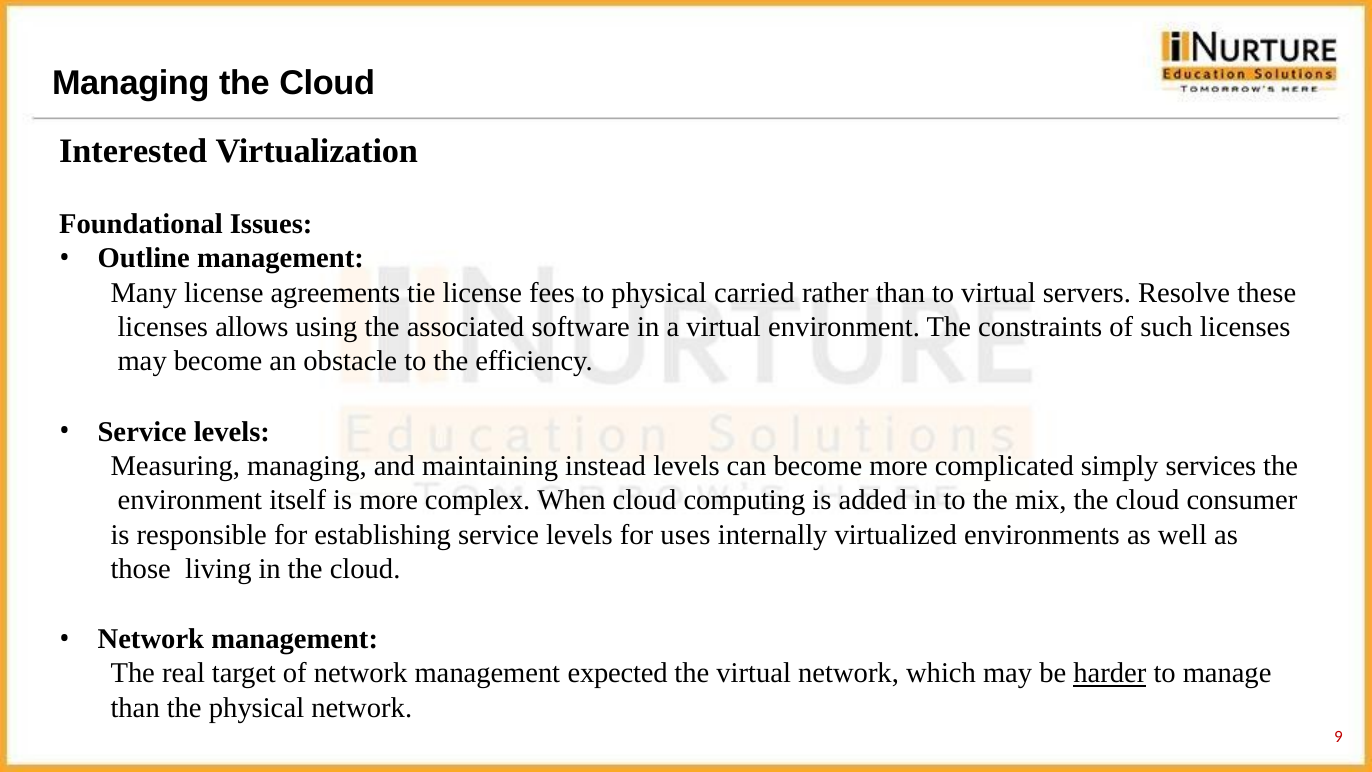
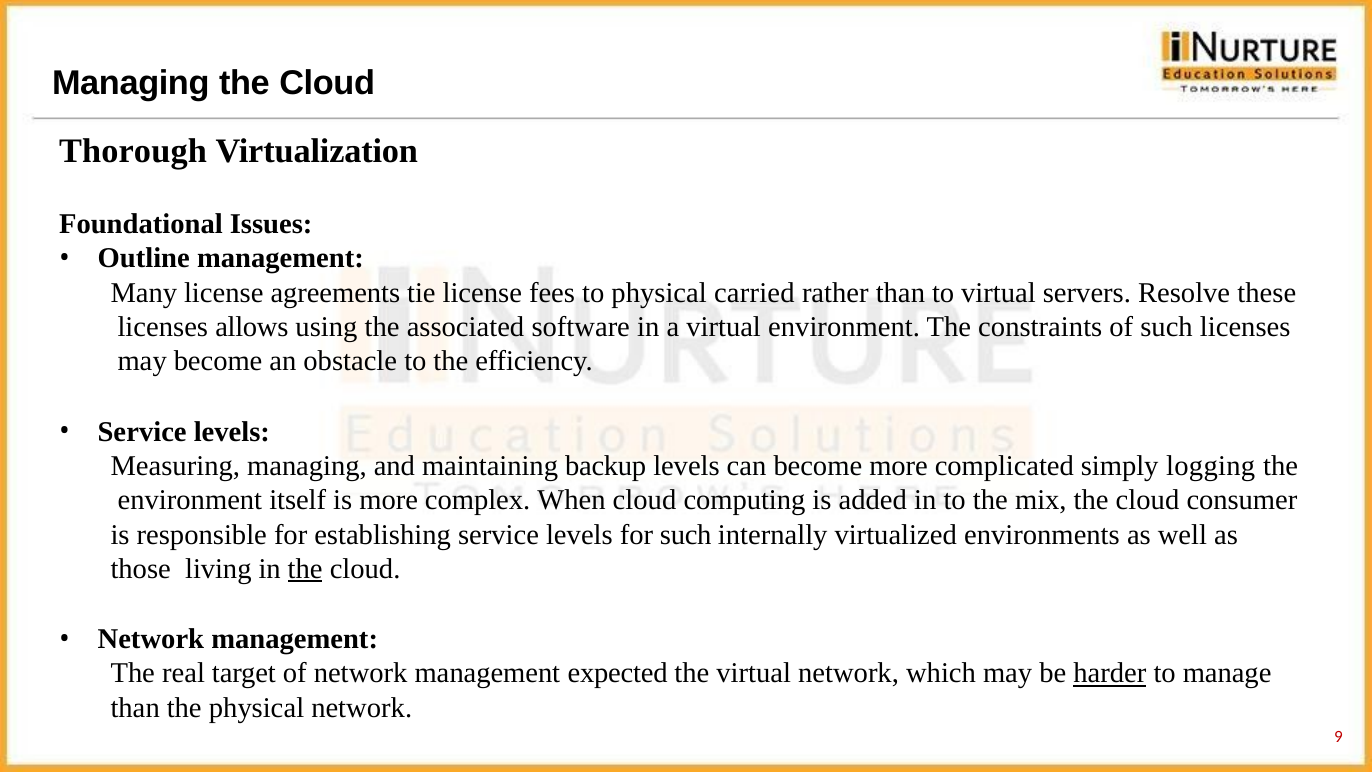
Interested: Interested -> Thorough
instead: instead -> backup
services: services -> logging
for uses: uses -> such
the at (305, 569) underline: none -> present
